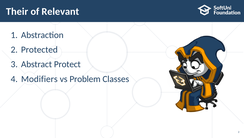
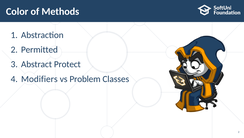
Their: Their -> Color
Relevant: Relevant -> Methods
Protected: Protected -> Permitted
